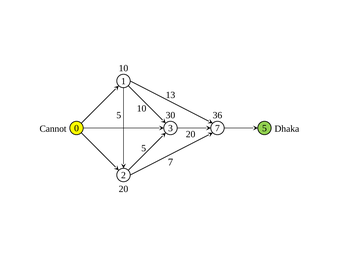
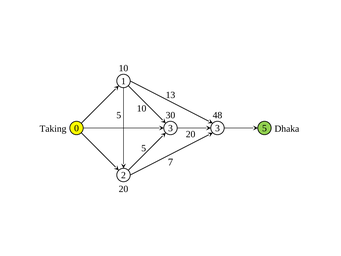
36: 36 -> 48
3 7: 7 -> 3
Cannot: Cannot -> Taking
